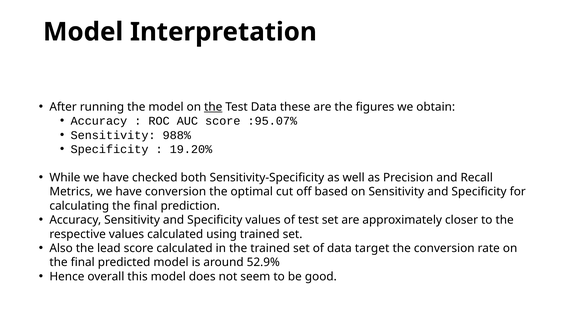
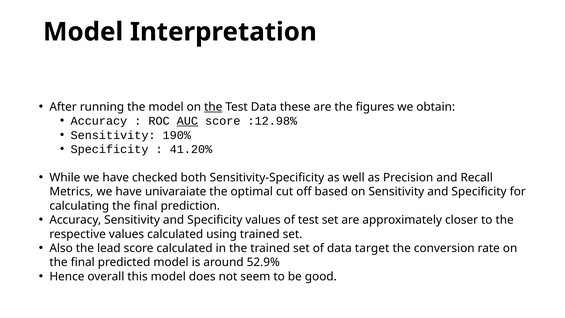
AUC underline: none -> present
:95.07%: :95.07% -> :12.98%
988%: 988% -> 190%
19.20%: 19.20% -> 41.20%
have conversion: conversion -> univaraiate
